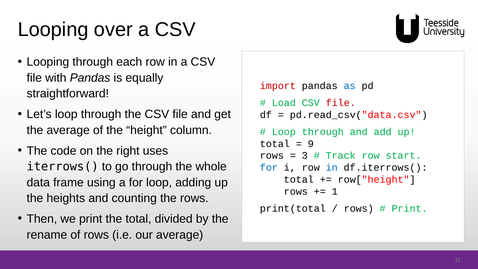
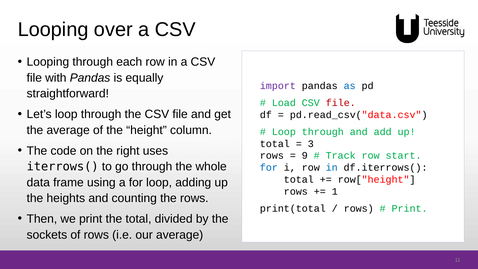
import colour: red -> purple
9: 9 -> 3
3: 3 -> 9
rename: rename -> sockets
